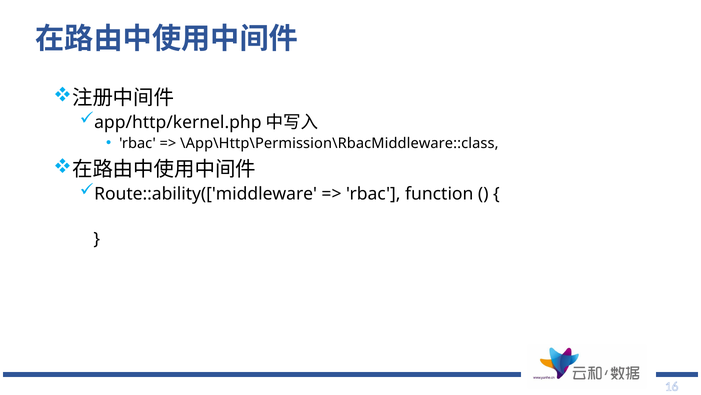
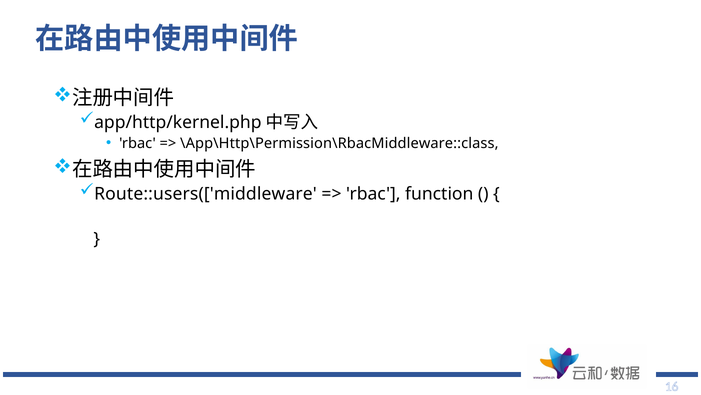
Route::ability(['middleware: Route::ability(['middleware -> Route::users(['middleware
